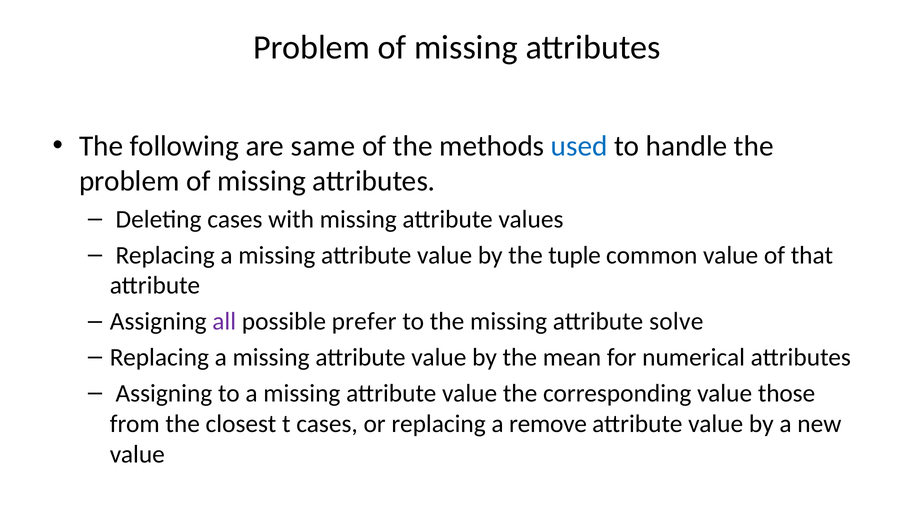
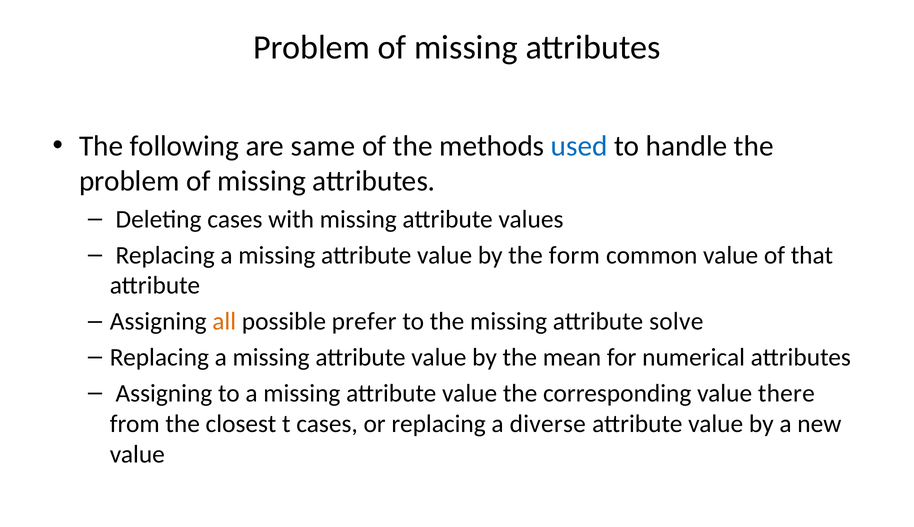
tuple: tuple -> form
all colour: purple -> orange
those: those -> there
remove: remove -> diverse
